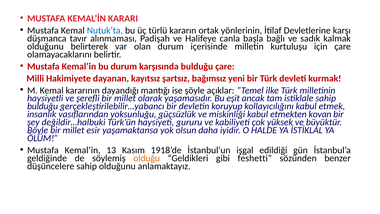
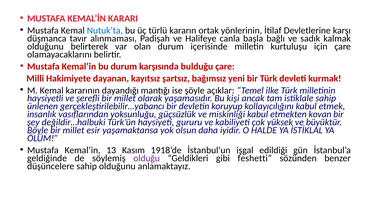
eşit: eşit -> kişi
bulduğu at (43, 106): bulduğu -> ünlenen
olduğu colour: orange -> purple
